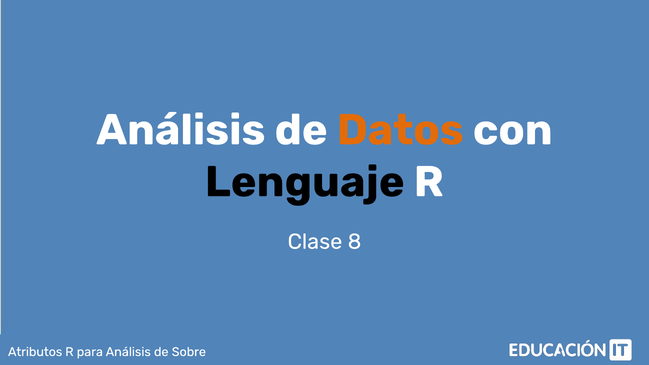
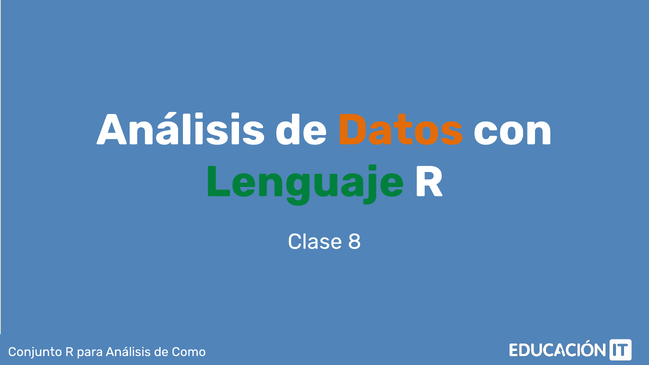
Lenguaje colour: black -> green
Atributos: Atributos -> Conjunto
Sobre: Sobre -> Como
